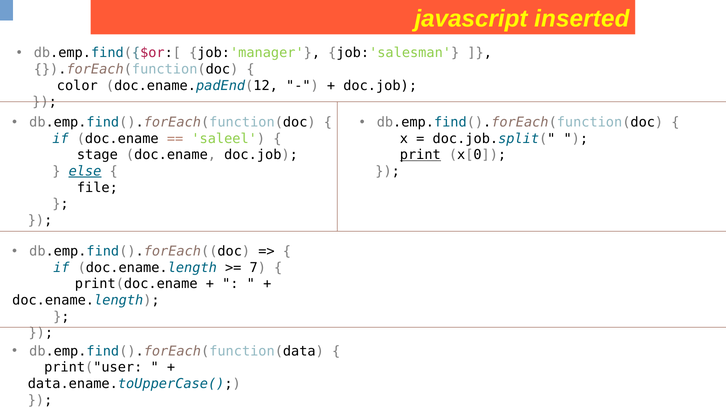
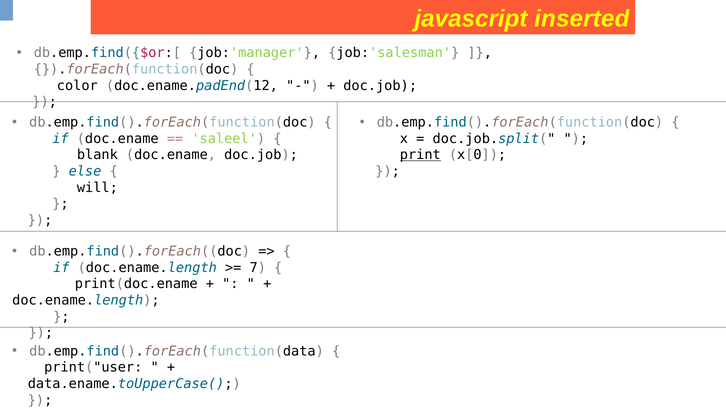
stage: stage -> blank
else underline: present -> none
file: file -> will
